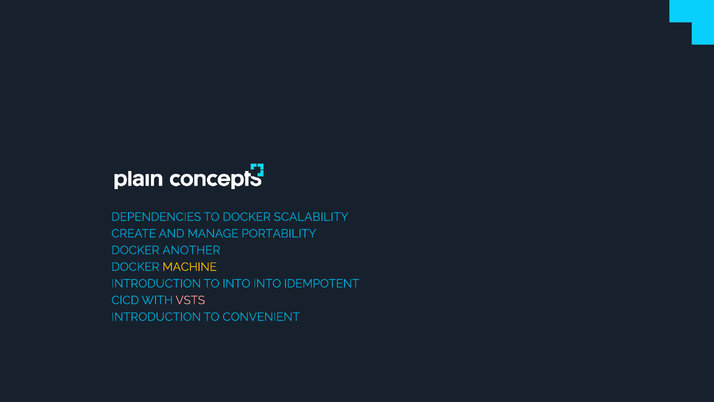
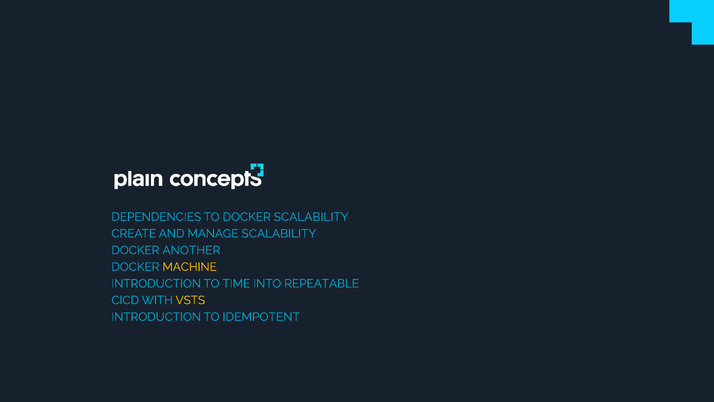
MANAGE PORTABILITY: PORTABILITY -> SCALABILITY
TO INTO: INTO -> TIME
IDEMPOTENT: IDEMPOTENT -> REPEATABLE
VSTS colour: pink -> yellow
CONVENIENT: CONVENIENT -> IDEMPOTENT
